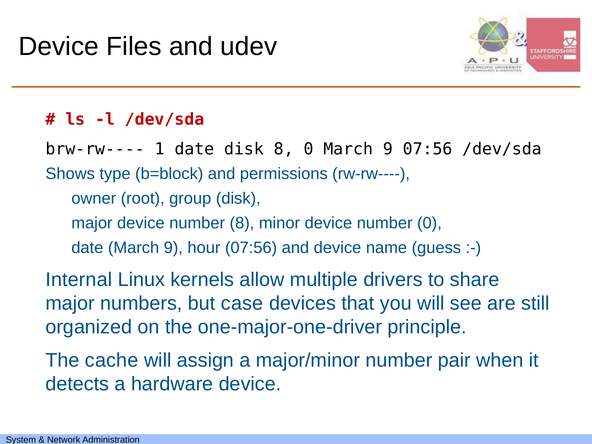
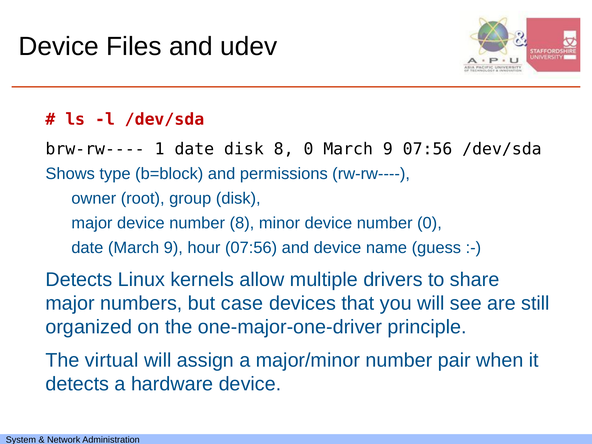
Internal at (79, 280): Internal -> Detects
cache: cache -> virtual
